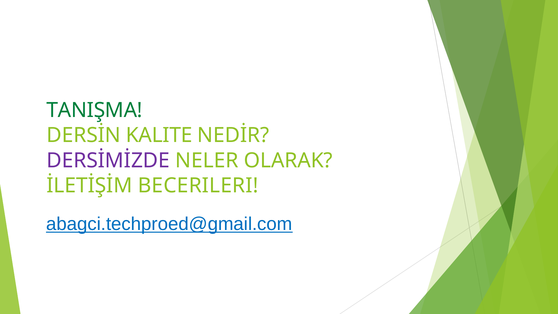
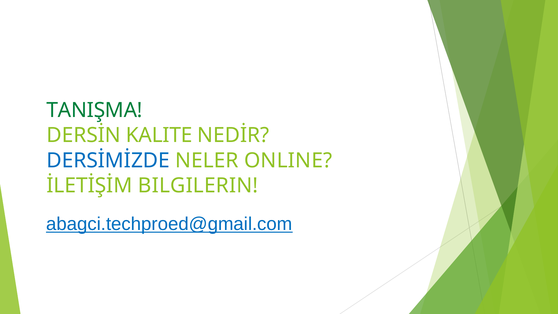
DERSİMİZDE colour: purple -> blue
OLARAK: OLARAK -> ONLINE
BECERILERI: BECERILERI -> BILGILERIN
